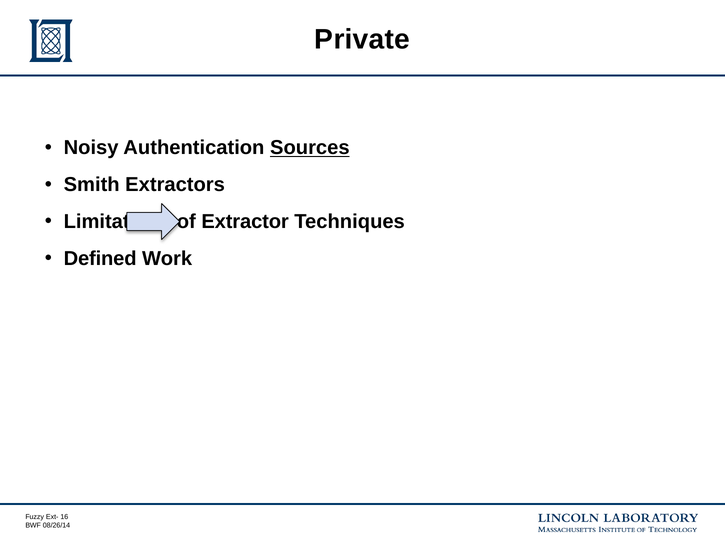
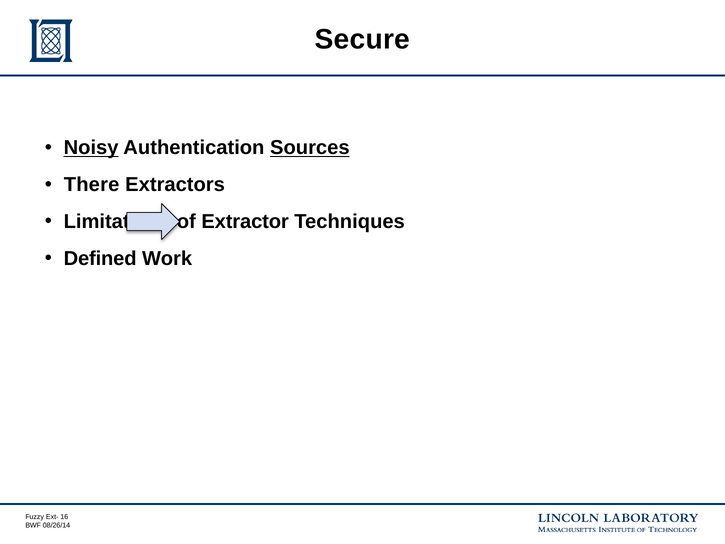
Private: Private -> Secure
Noisy underline: none -> present
Smith: Smith -> There
